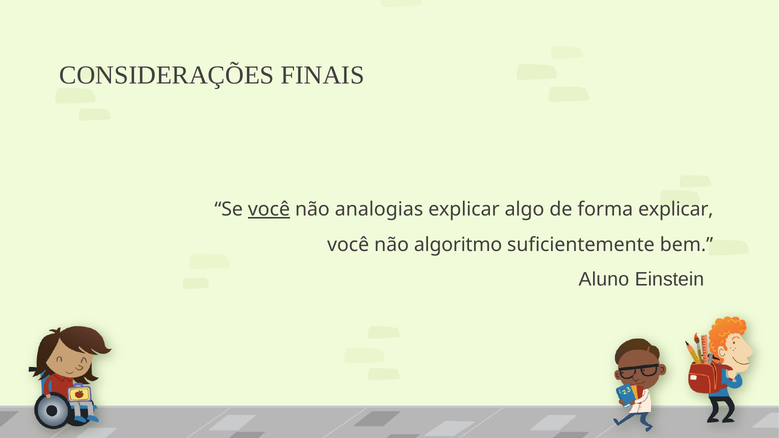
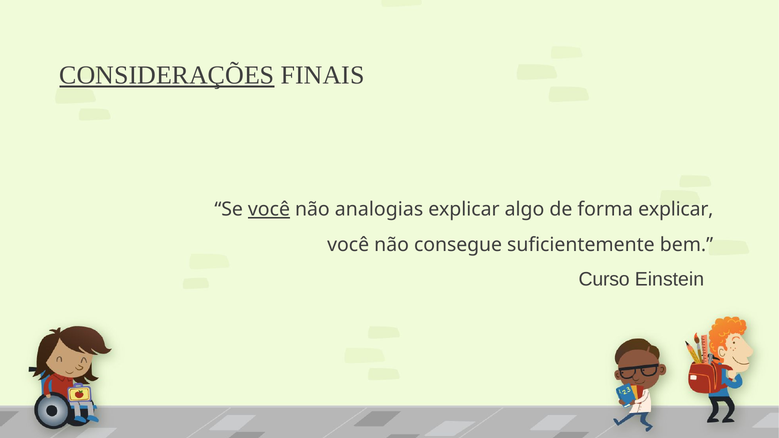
CONSIDERAÇÕES underline: none -> present
algoritmo: algoritmo -> consegue
Aluno: Aluno -> Curso
